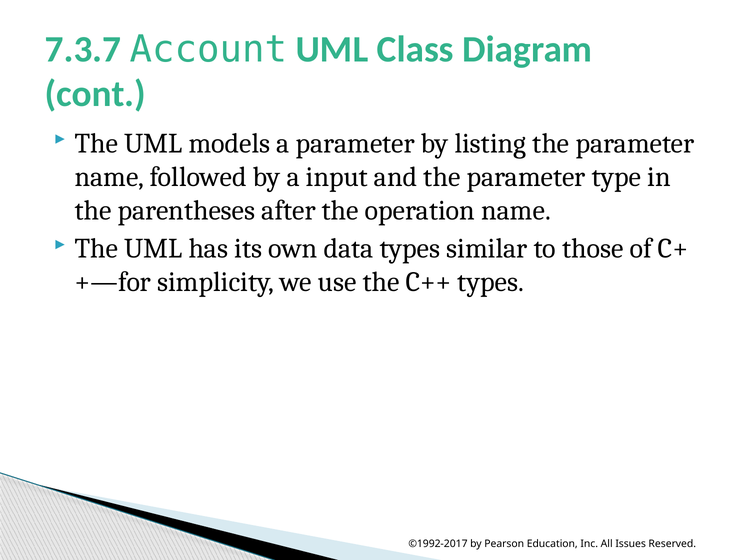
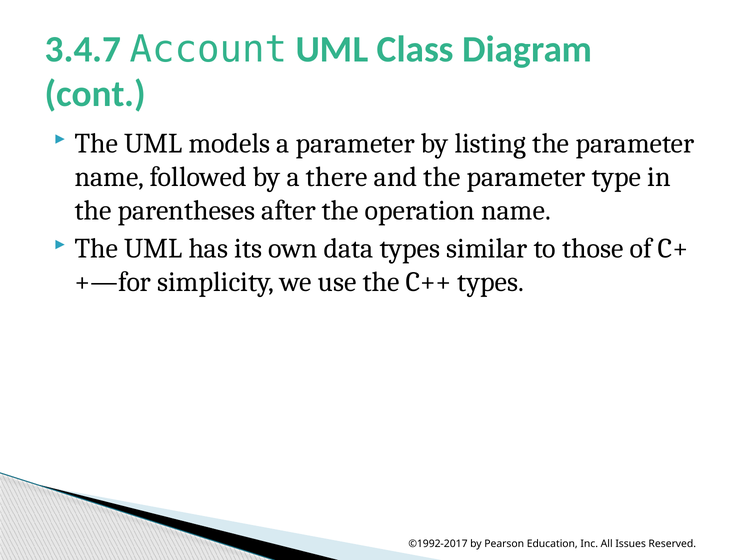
7.3.7: 7.3.7 -> 3.4.7
input: input -> there
